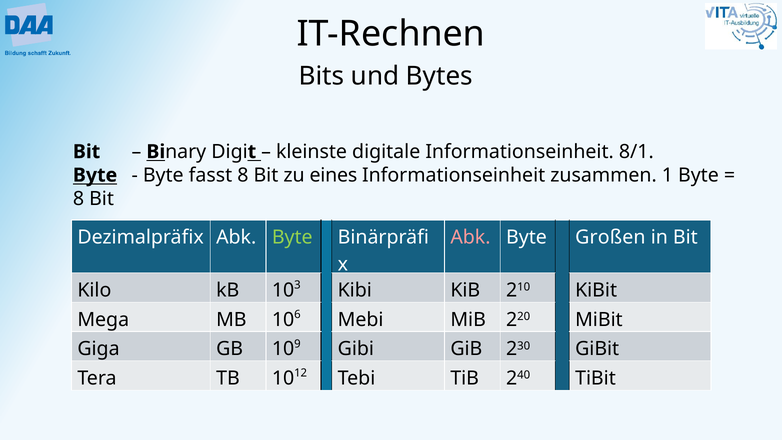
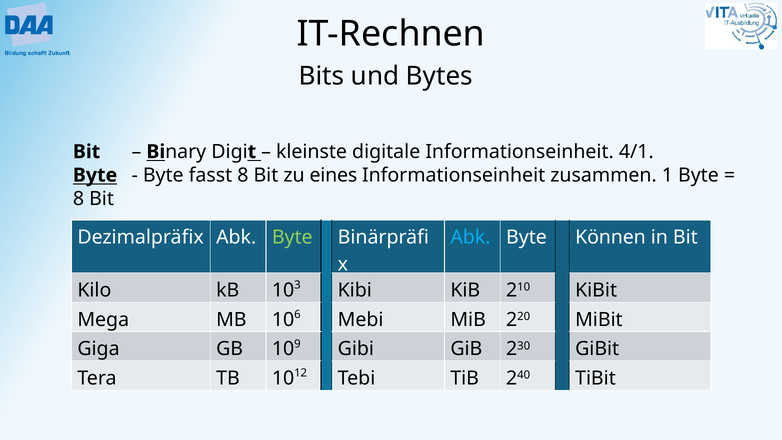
8/1: 8/1 -> 4/1
Abk at (470, 237) colour: pink -> light blue
Großen: Großen -> Können
